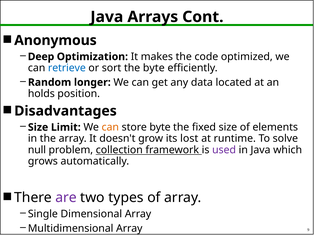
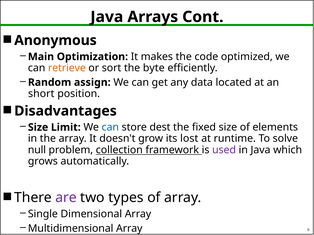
Deep: Deep -> Main
retrieve colour: blue -> orange
longer: longer -> assign
holds: holds -> short
can at (110, 128) colour: orange -> blue
store byte: byte -> dest
